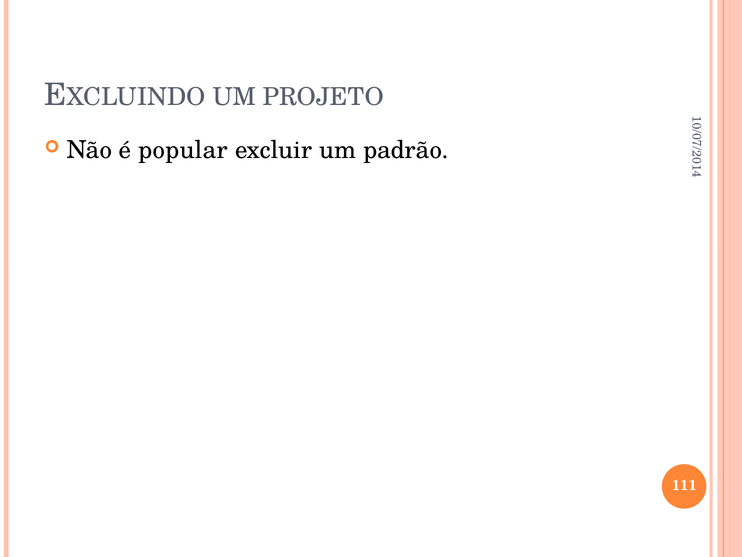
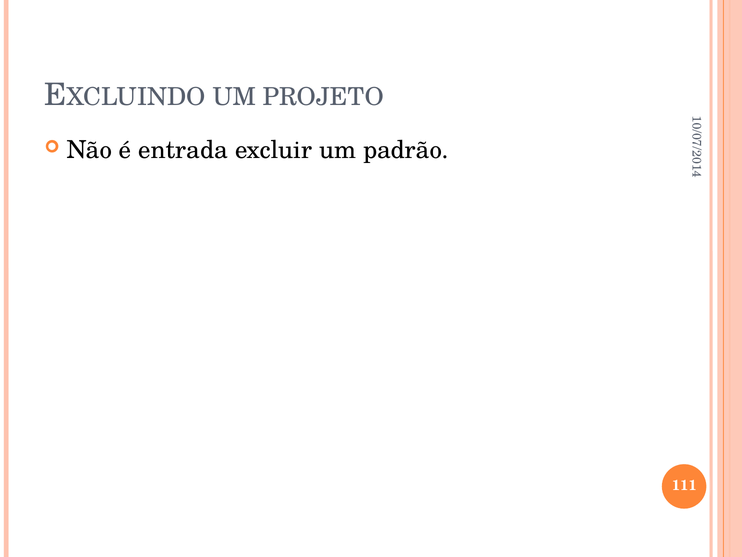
popular: popular -> entrada
